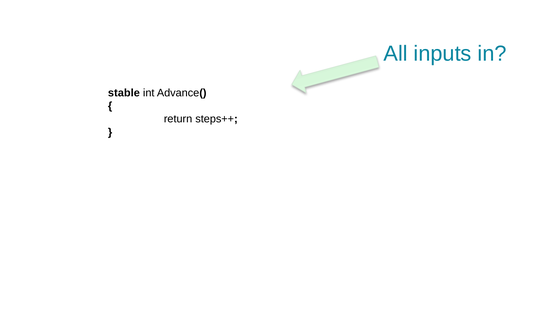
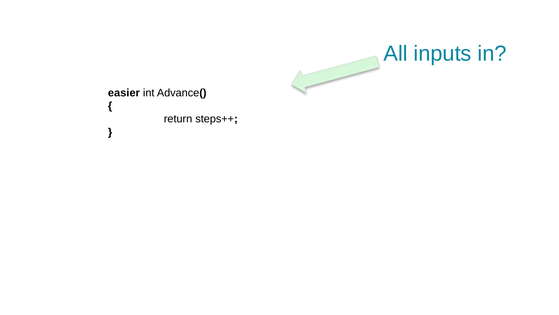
stable: stable -> easier
